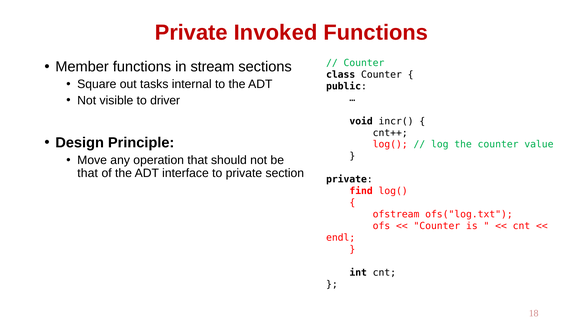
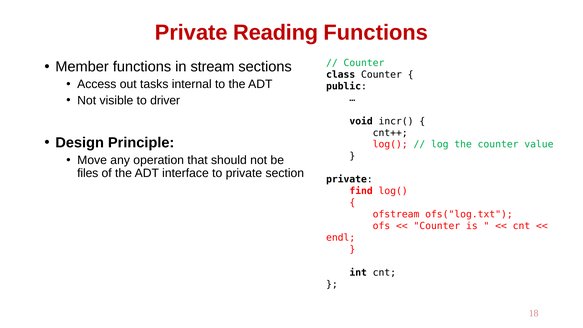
Invoked: Invoked -> Reading
Square: Square -> Access
that at (88, 173): that -> files
